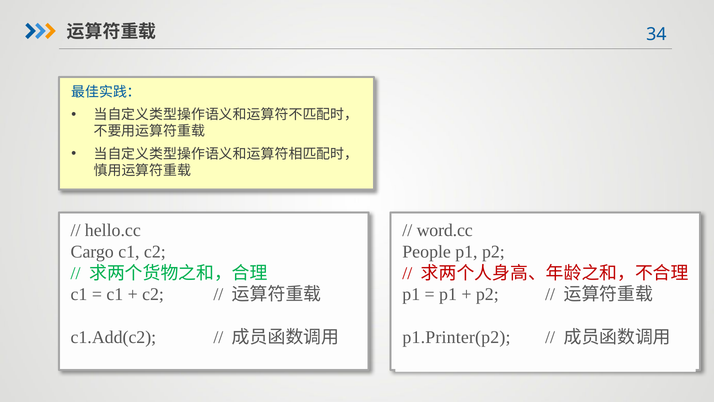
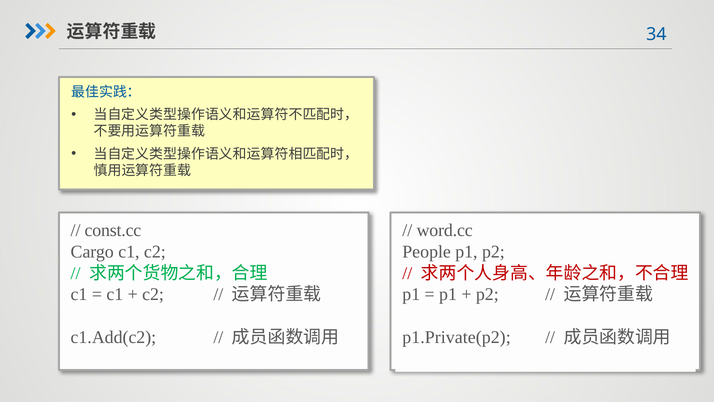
hello.cc: hello.cc -> const.cc
p1.Printer(p2: p1.Printer(p2 -> p1.Private(p2
